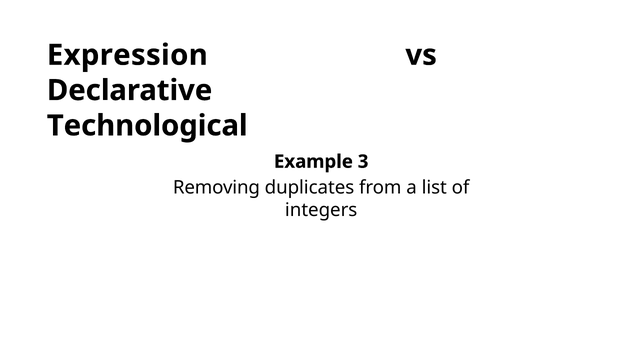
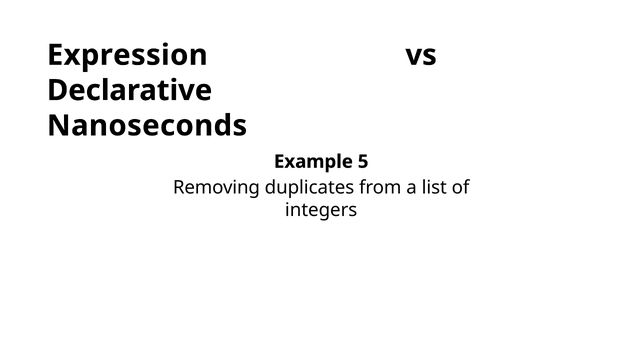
Technological: Technological -> Nanoseconds
3: 3 -> 5
